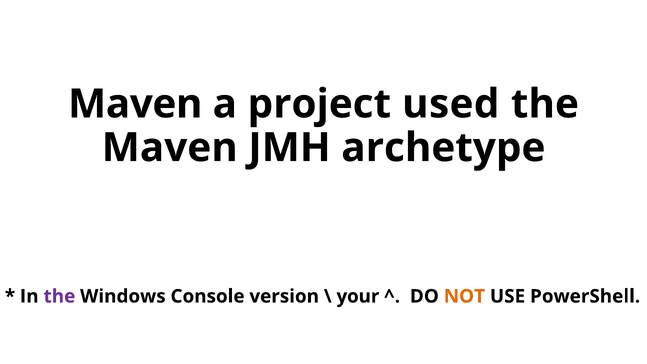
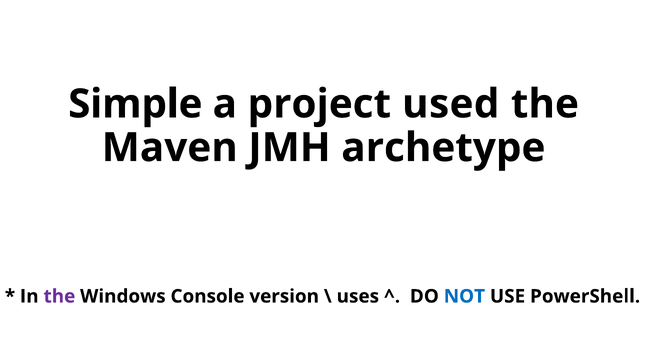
Maven at (135, 104): Maven -> Simple
your: your -> uses
NOT colour: orange -> blue
